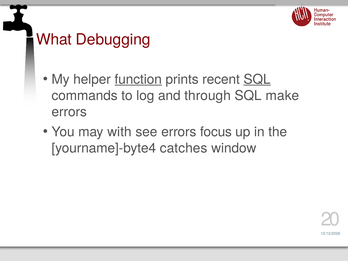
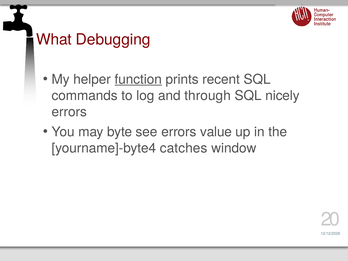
SQL at (257, 79) underline: present -> none
make: make -> nicely
with: with -> byte
focus: focus -> value
